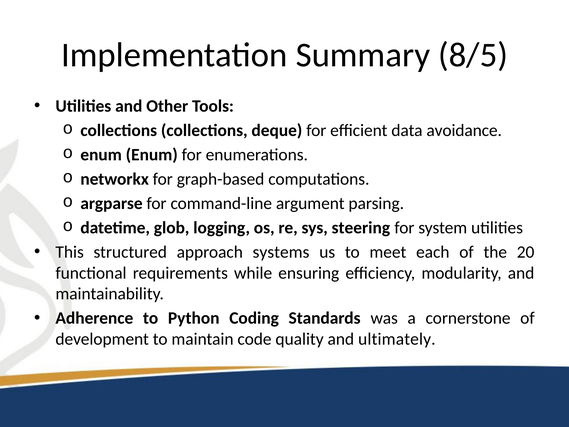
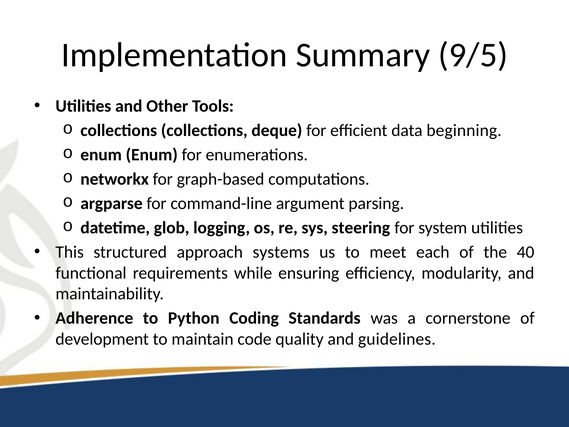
8/5: 8/5 -> 9/5
avoidance: avoidance -> beginning
20: 20 -> 40
ultimately: ultimately -> guidelines
